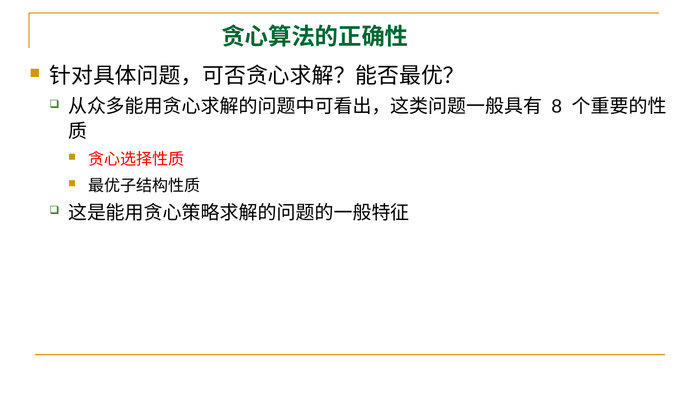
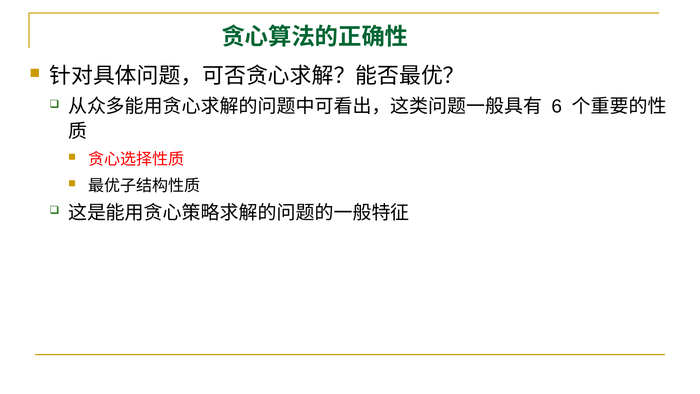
8: 8 -> 6
